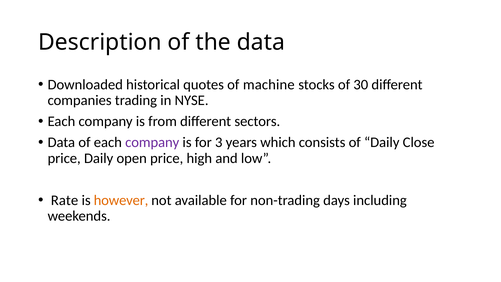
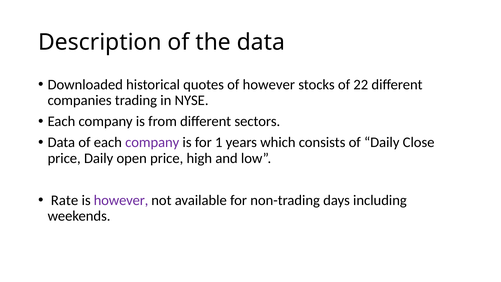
of machine: machine -> however
30: 30 -> 22
3: 3 -> 1
however at (121, 200) colour: orange -> purple
